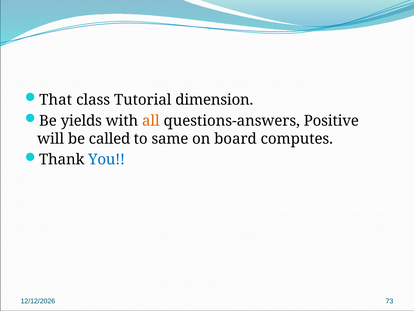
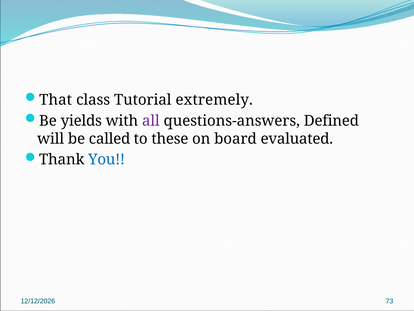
dimension: dimension -> extremely
all colour: orange -> purple
Positive: Positive -> Defined
same: same -> these
computes: computes -> evaluated
